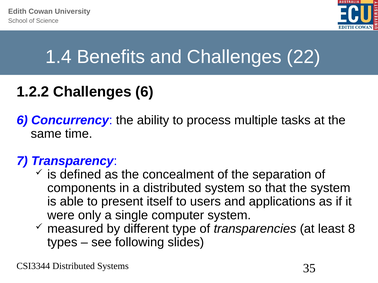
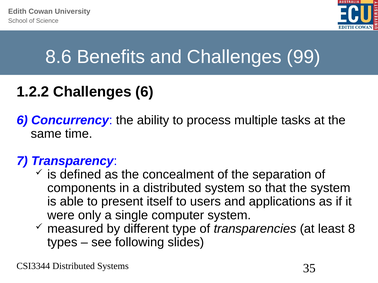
1.4: 1.4 -> 8.6
22: 22 -> 99
